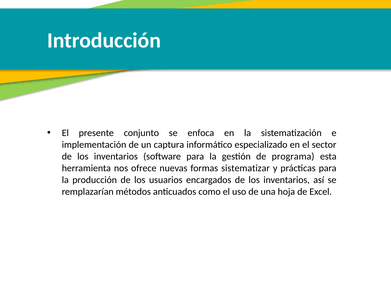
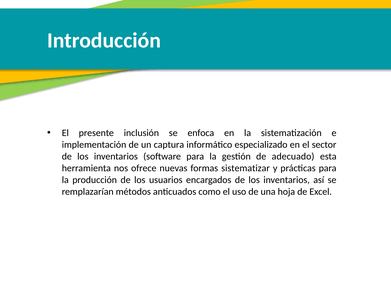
conjunto: conjunto -> inclusión
programa: programa -> adecuado
